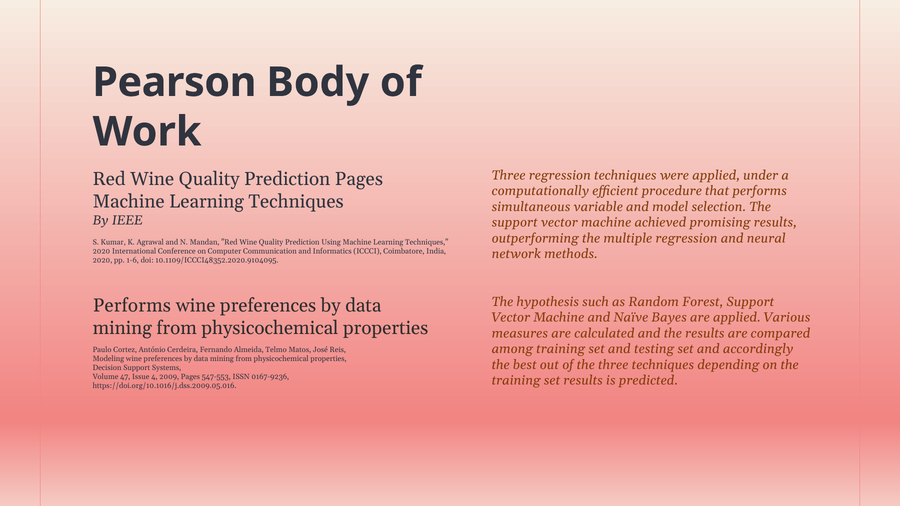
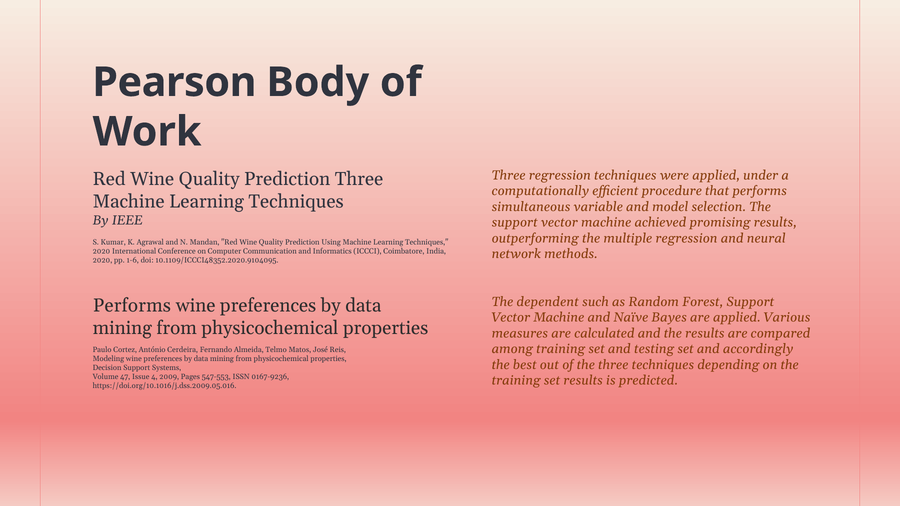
Prediction Pages: Pages -> Three
hypothesis: hypothesis -> dependent
